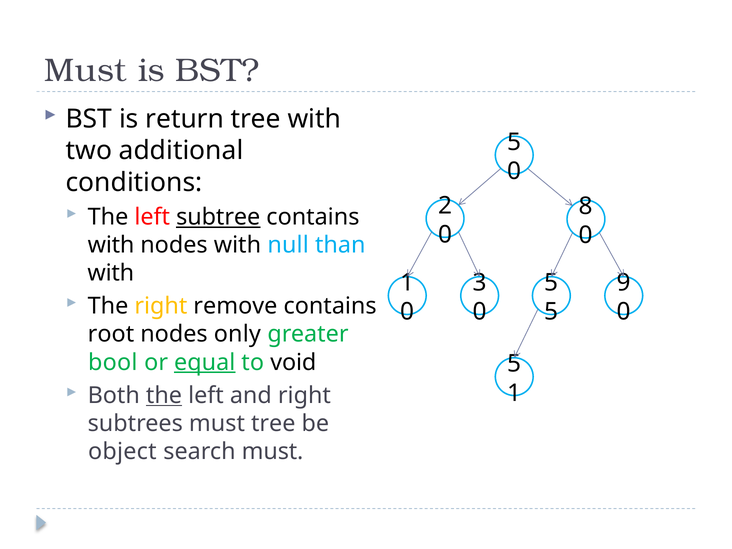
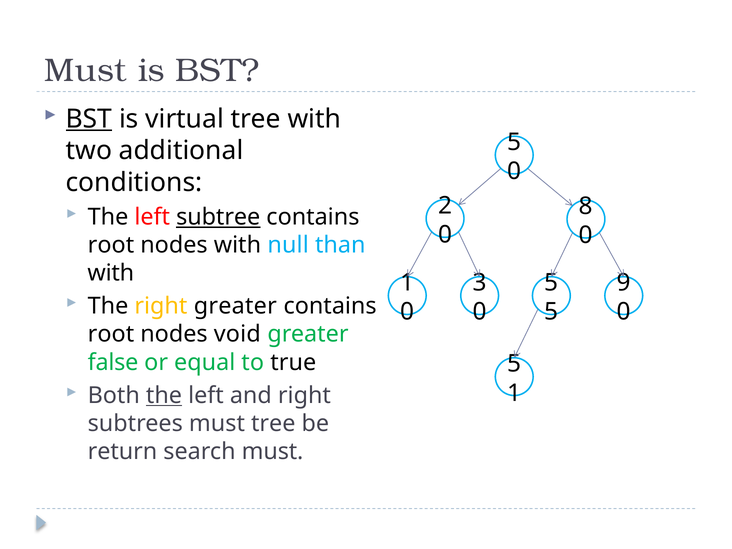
BST at (89, 119) underline: none -> present
return: return -> virtual
with at (111, 245): with -> root
right remove: remove -> greater
only: only -> void
bool: bool -> false
equal underline: present -> none
void: void -> true
object: object -> return
